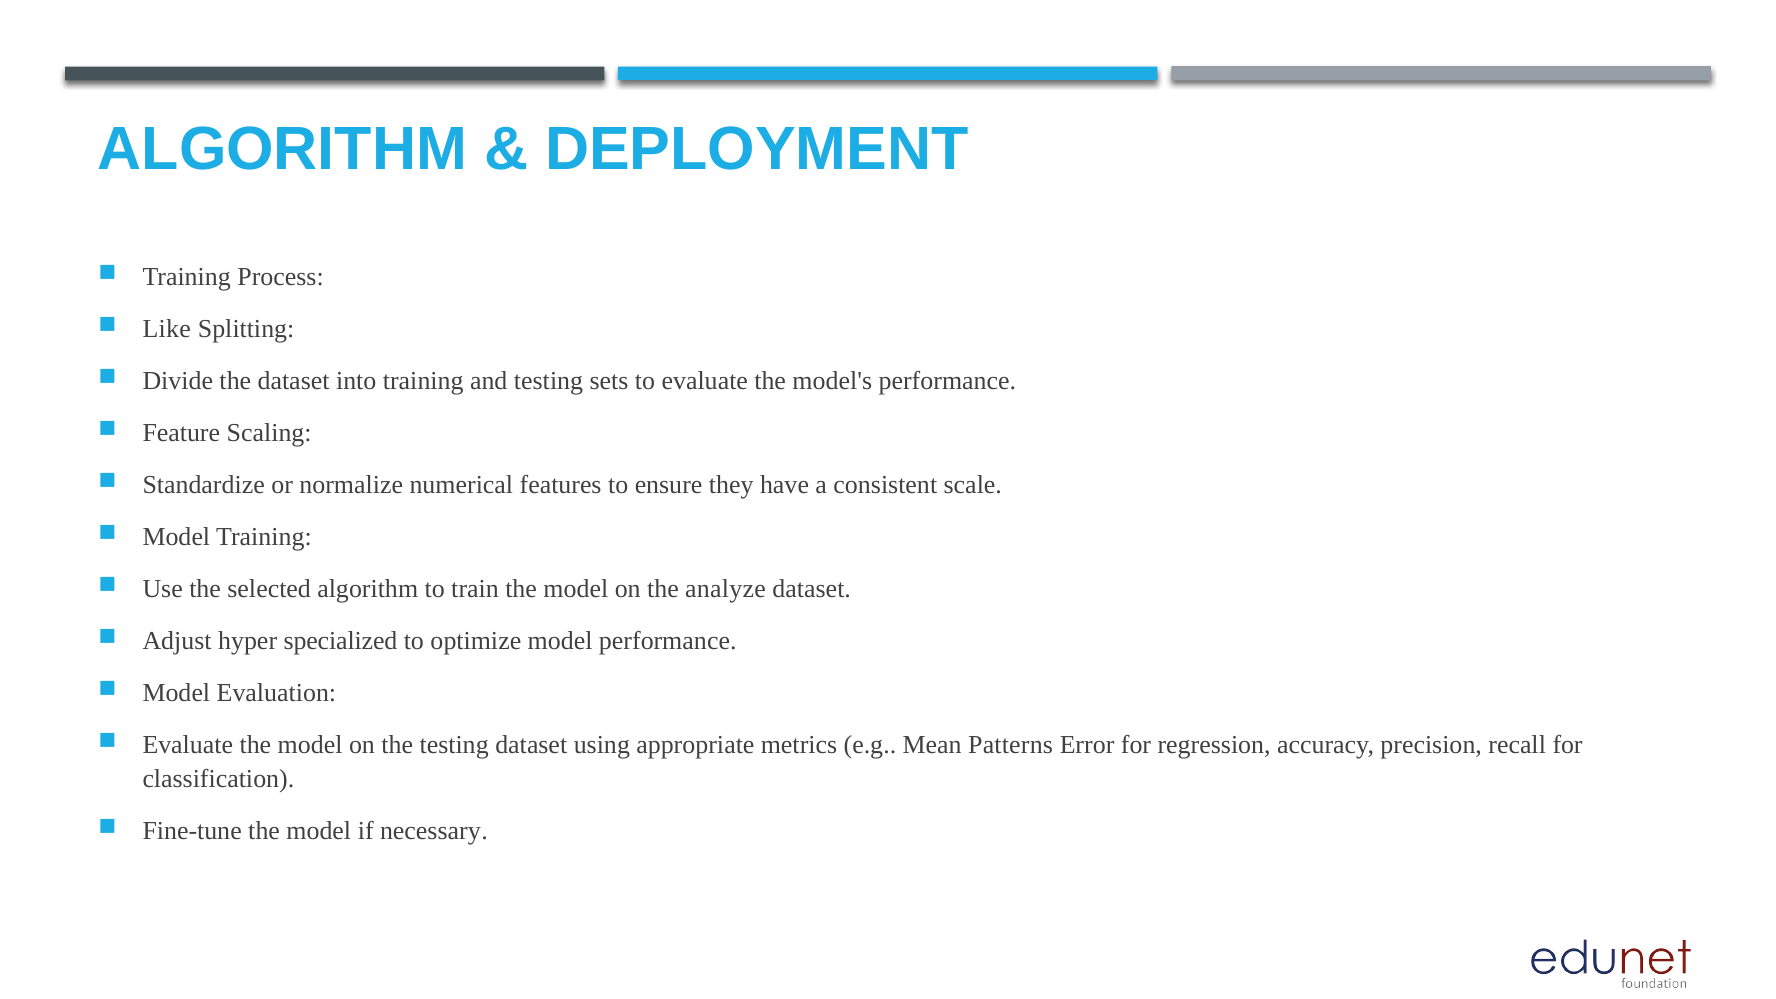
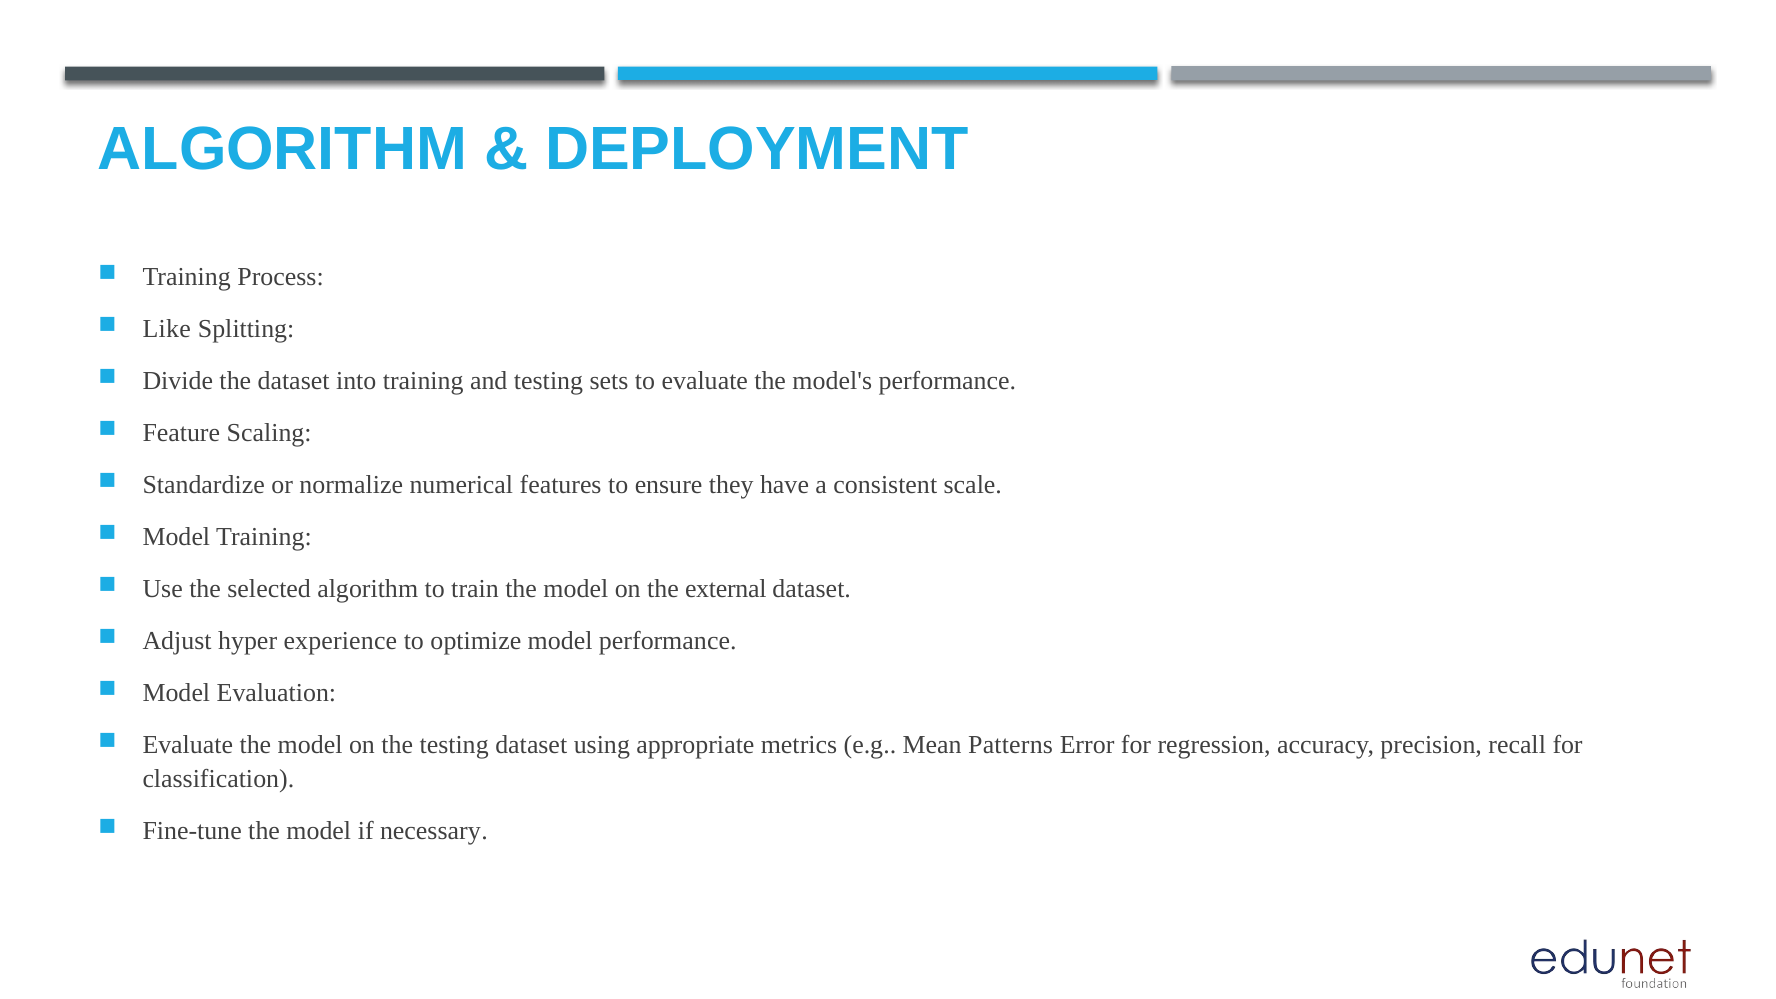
analyze: analyze -> external
specialized: specialized -> experience
